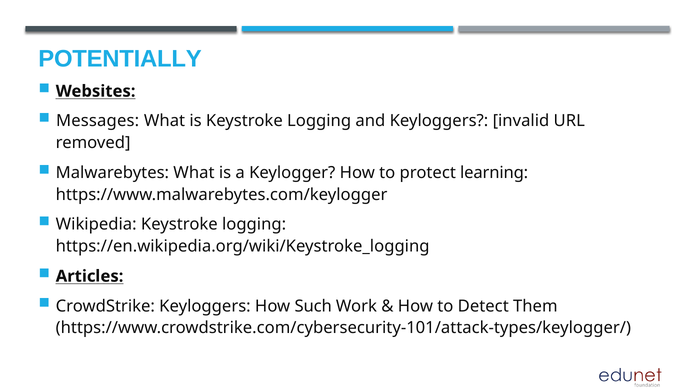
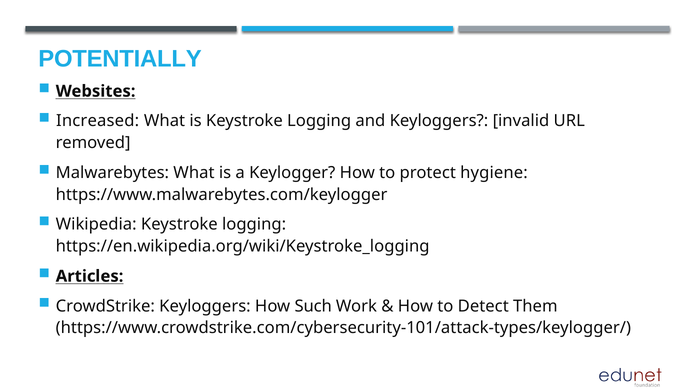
Messages: Messages -> Increased
learning: learning -> hygiene
